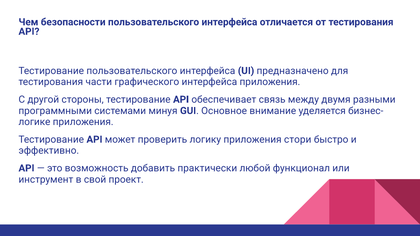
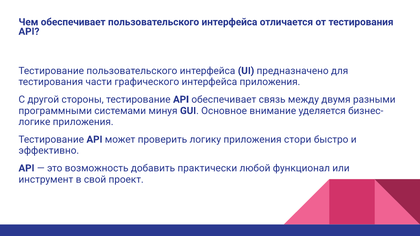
Чем безопасности: безопасности -> обеспечивает
